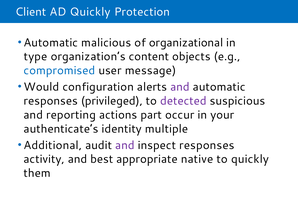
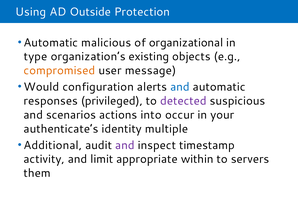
Client: Client -> Using
AD Quickly: Quickly -> Outside
content: content -> existing
compromised colour: blue -> orange
and at (180, 87) colour: purple -> blue
reporting: reporting -> scenarios
part: part -> into
inspect responses: responses -> timestamp
best: best -> limit
native: native -> within
to quickly: quickly -> servers
